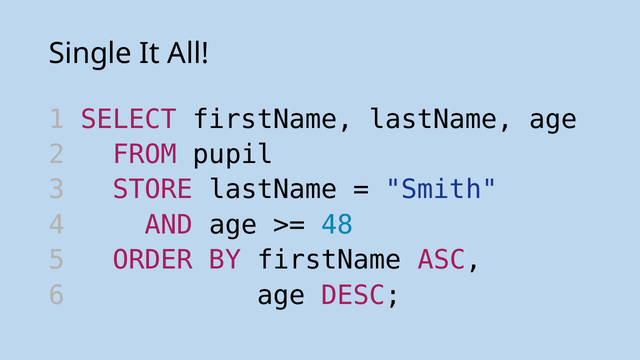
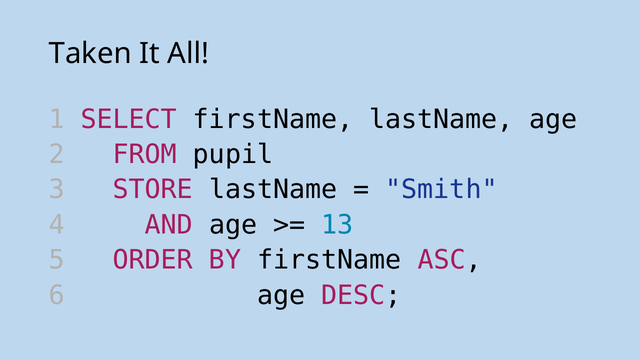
Single: Single -> Taken
48: 48 -> 13
